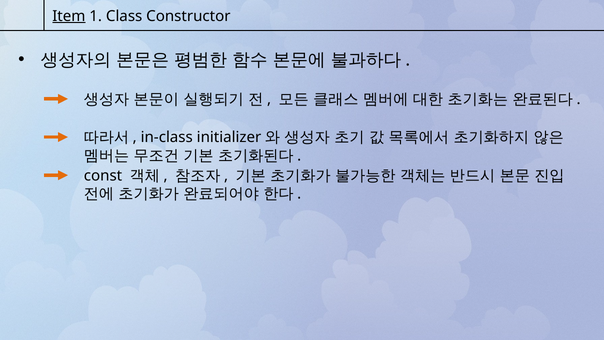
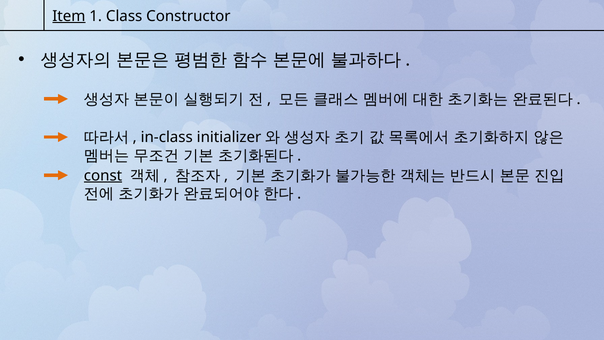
const underline: none -> present
